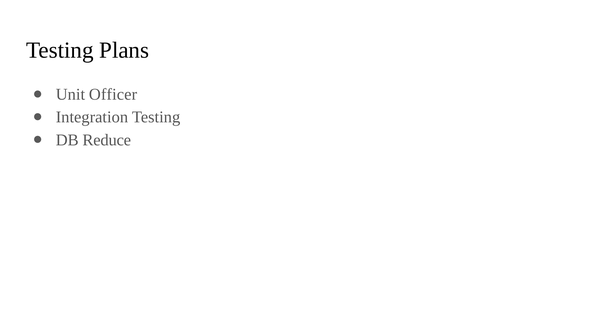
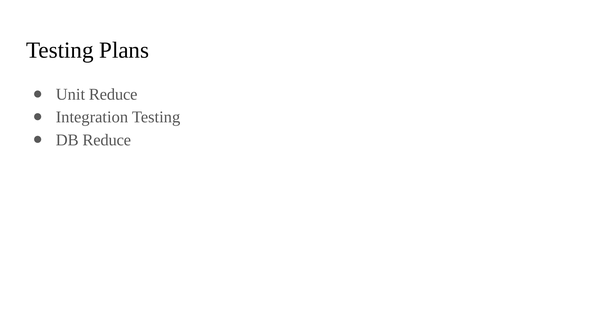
Unit Officer: Officer -> Reduce
